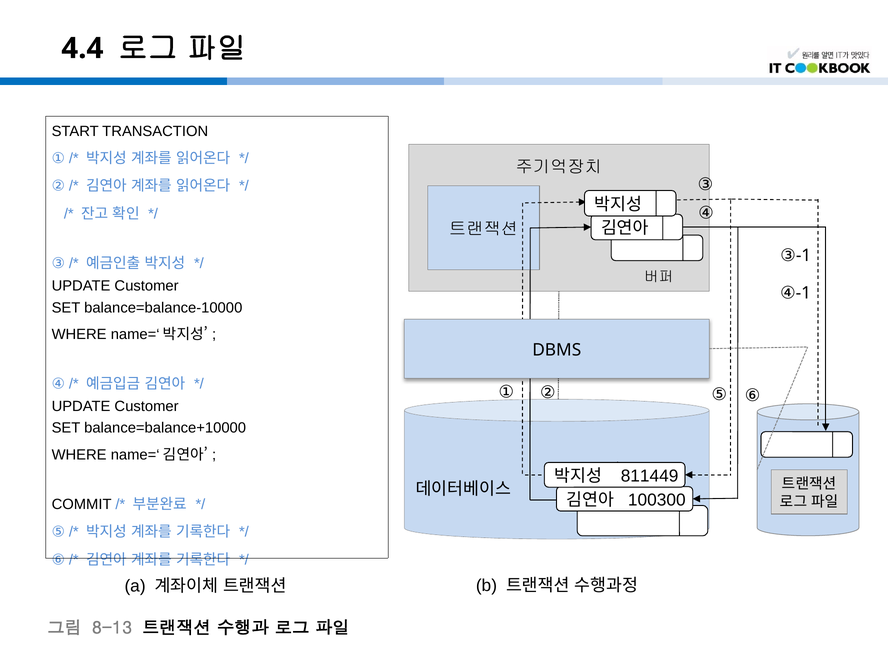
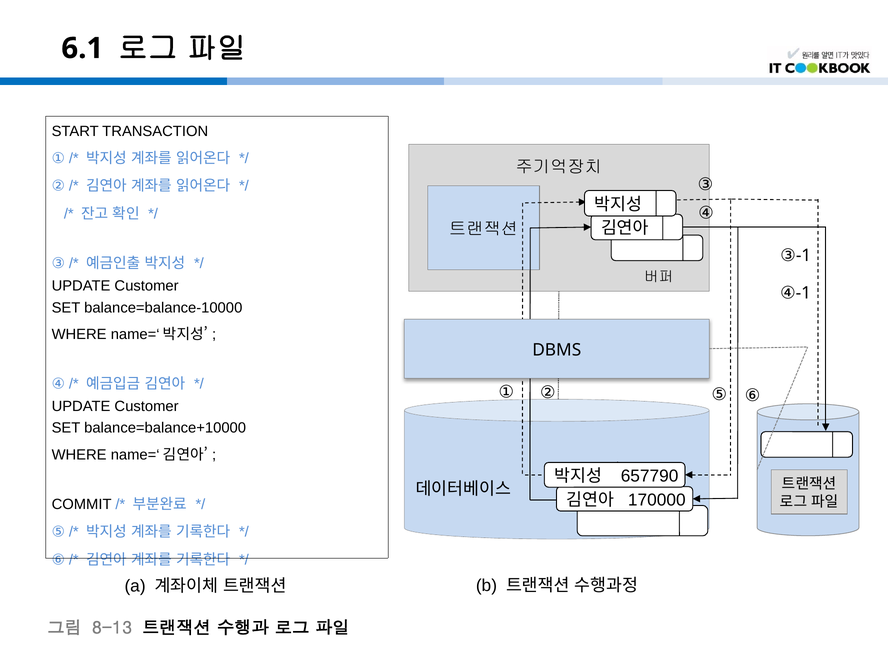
4.4: 4.4 -> 6.1
811449: 811449 -> 657790
100300: 100300 -> 170000
